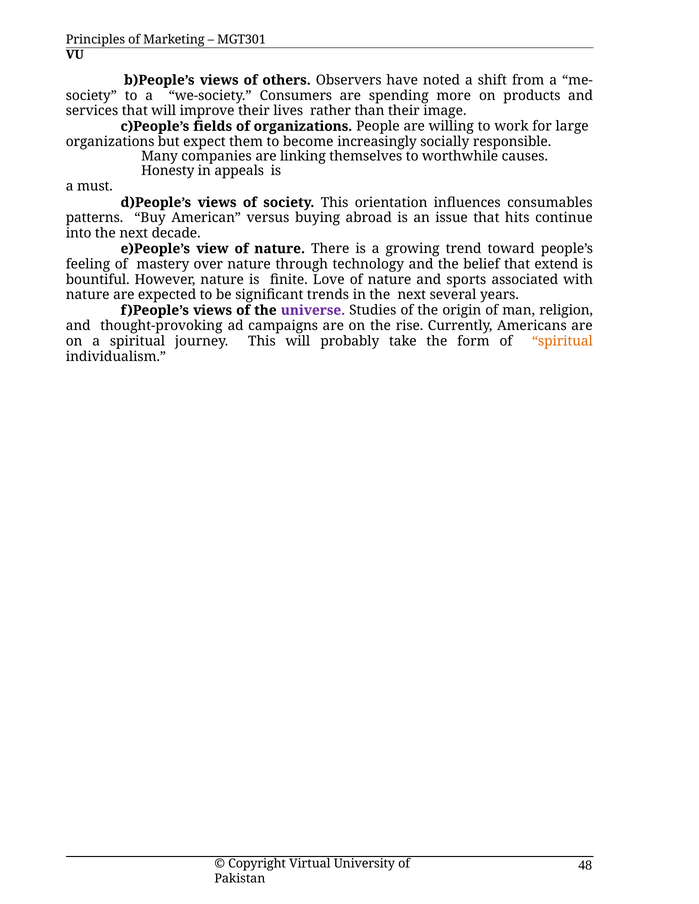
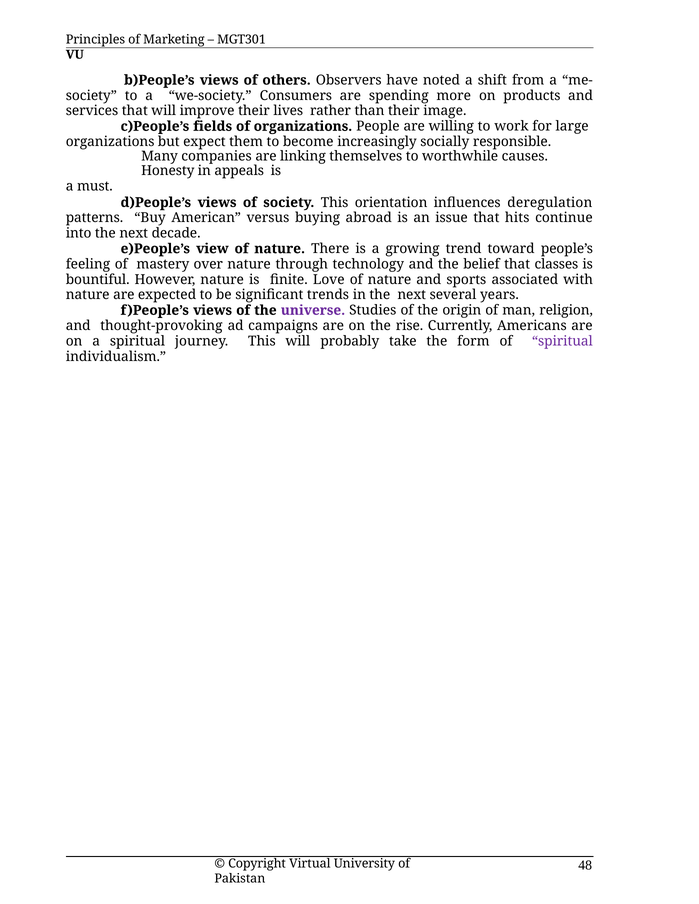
consumables: consumables -> deregulation
extend: extend -> classes
spiritual at (562, 341) colour: orange -> purple
